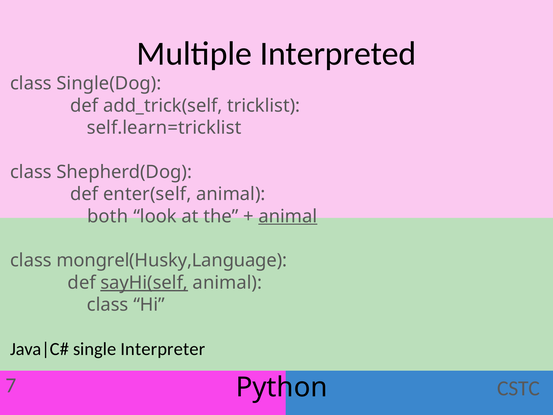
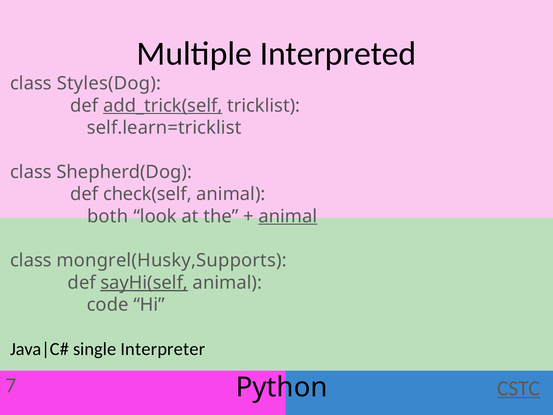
Single(Dog: Single(Dog -> Styles(Dog
add_trick(self underline: none -> present
enter(self: enter(self -> check(self
mongrel(Husky,Language: mongrel(Husky,Language -> mongrel(Husky,Supports
class at (108, 305): class -> code
CSTC underline: none -> present
